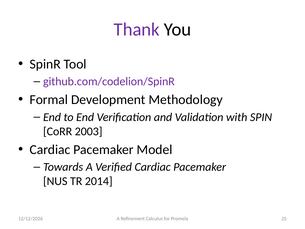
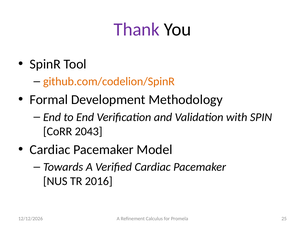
github.com/codelion/SpinR colour: purple -> orange
2003: 2003 -> 2043
2014: 2014 -> 2016
